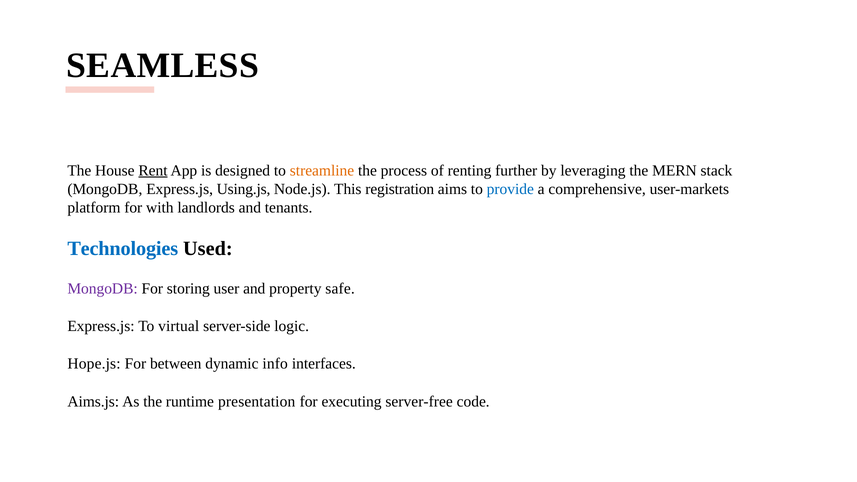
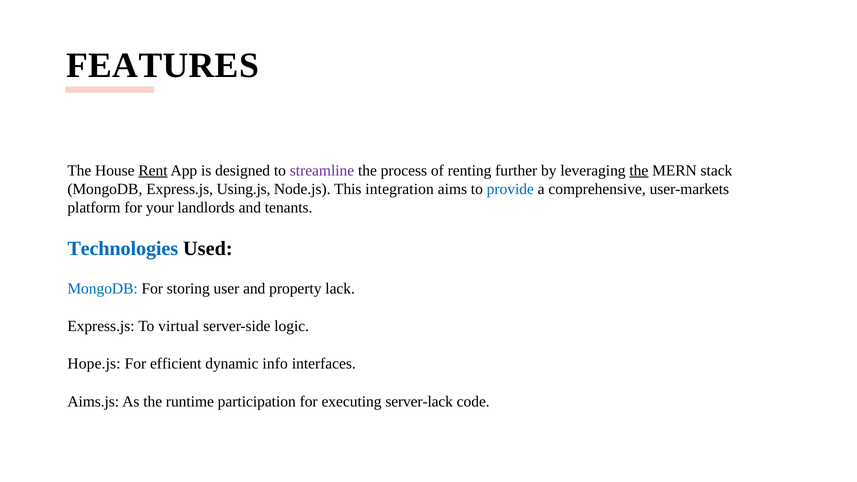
SEAMLESS: SEAMLESS -> FEATURES
streamline colour: orange -> purple
the at (639, 170) underline: none -> present
registration: registration -> integration
with: with -> your
MongoDB at (103, 289) colour: purple -> blue
safe: safe -> lack
between: between -> efficient
presentation: presentation -> participation
server-free: server-free -> server-lack
